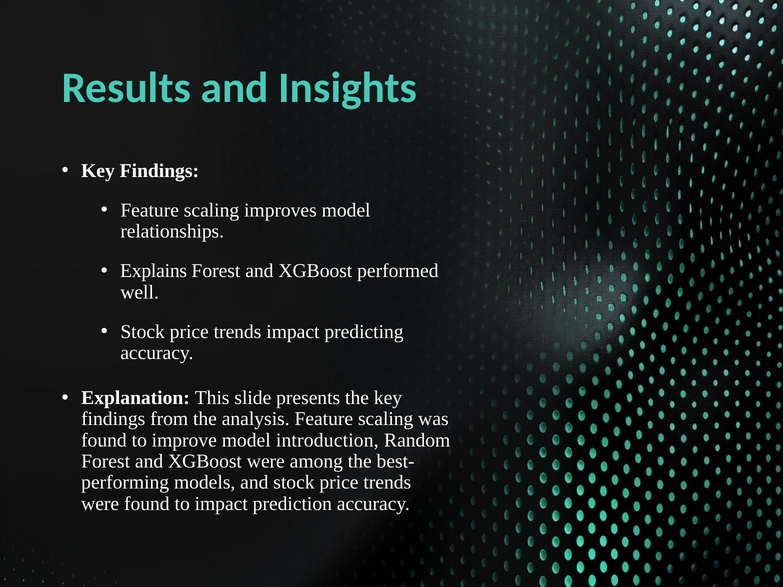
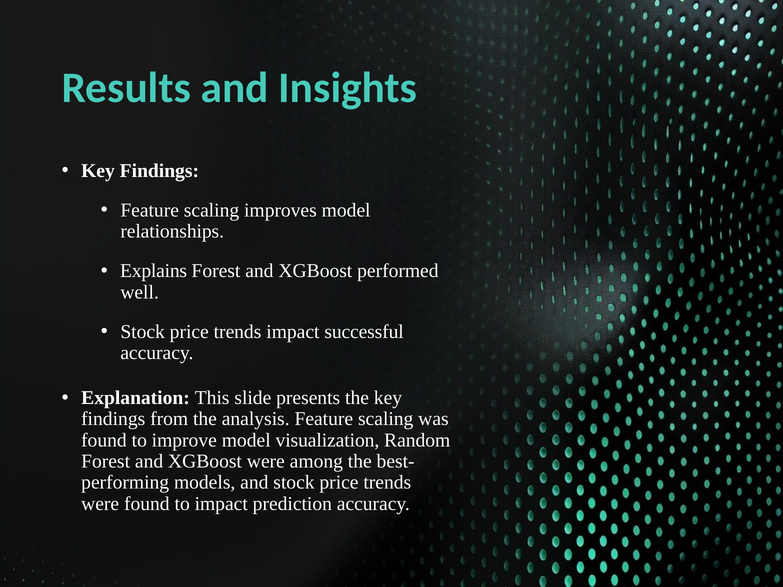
predicting: predicting -> successful
introduction: introduction -> visualization
